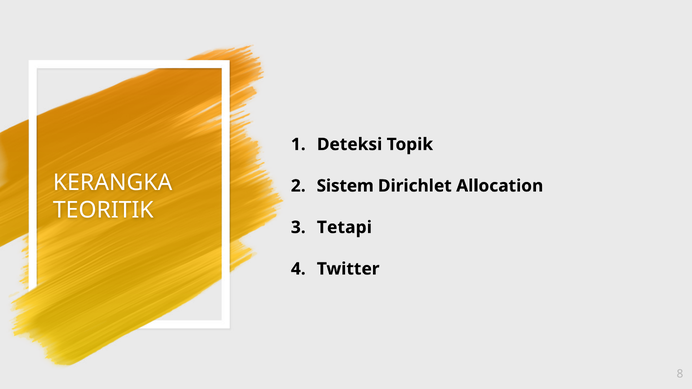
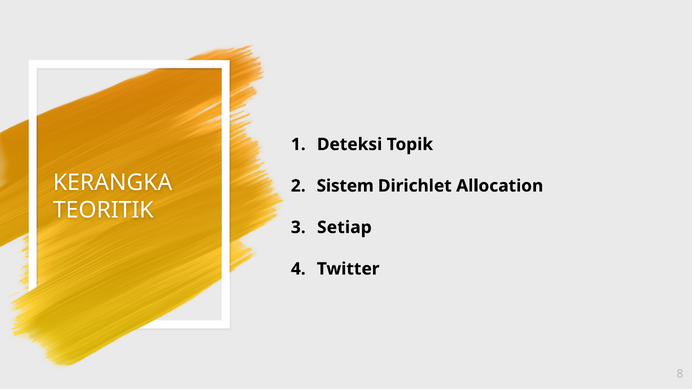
Tetapi: Tetapi -> Setiap
